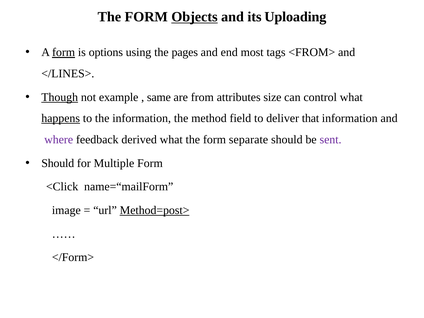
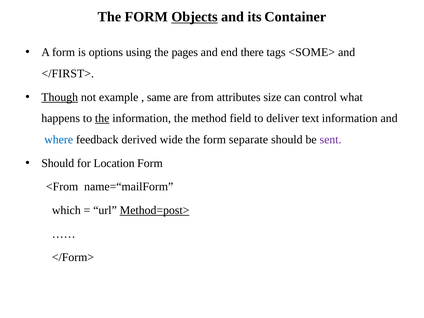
Uploading: Uploading -> Container
form at (64, 52) underline: present -> none
most: most -> there
<FROM>: <FROM> -> <SOME>
</LINES>: </LINES> -> </FIRST>
happens underline: present -> none
the at (102, 118) underline: none -> present
that: that -> text
where colour: purple -> blue
derived what: what -> wide
Multiple: Multiple -> Location
<Click: <Click -> <From
image: image -> which
